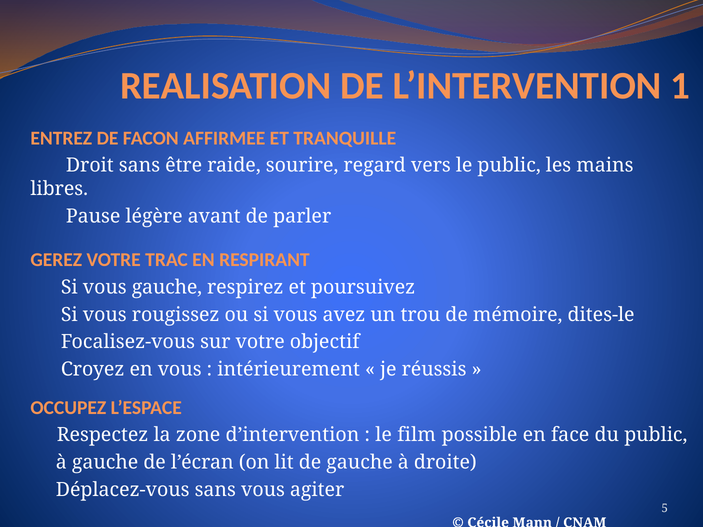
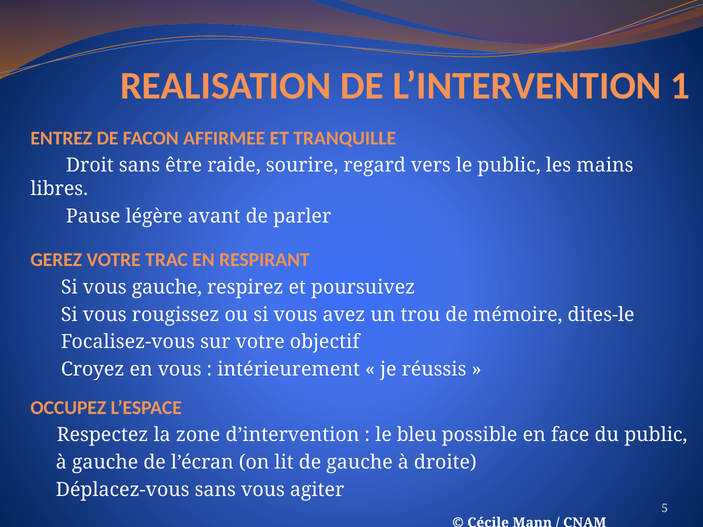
film: film -> bleu
